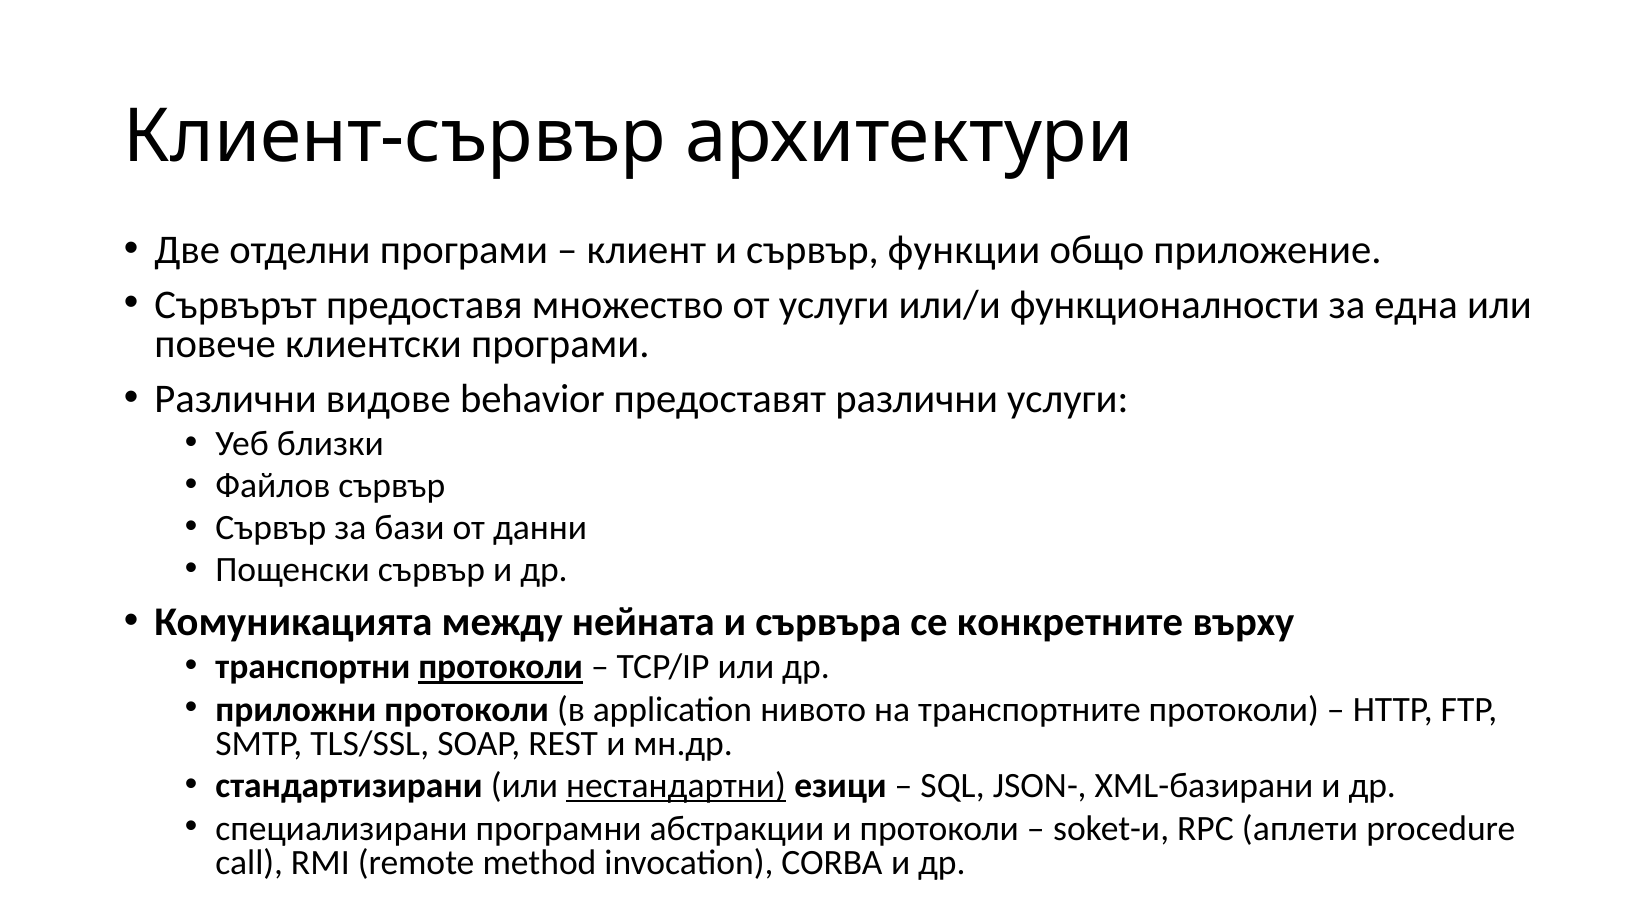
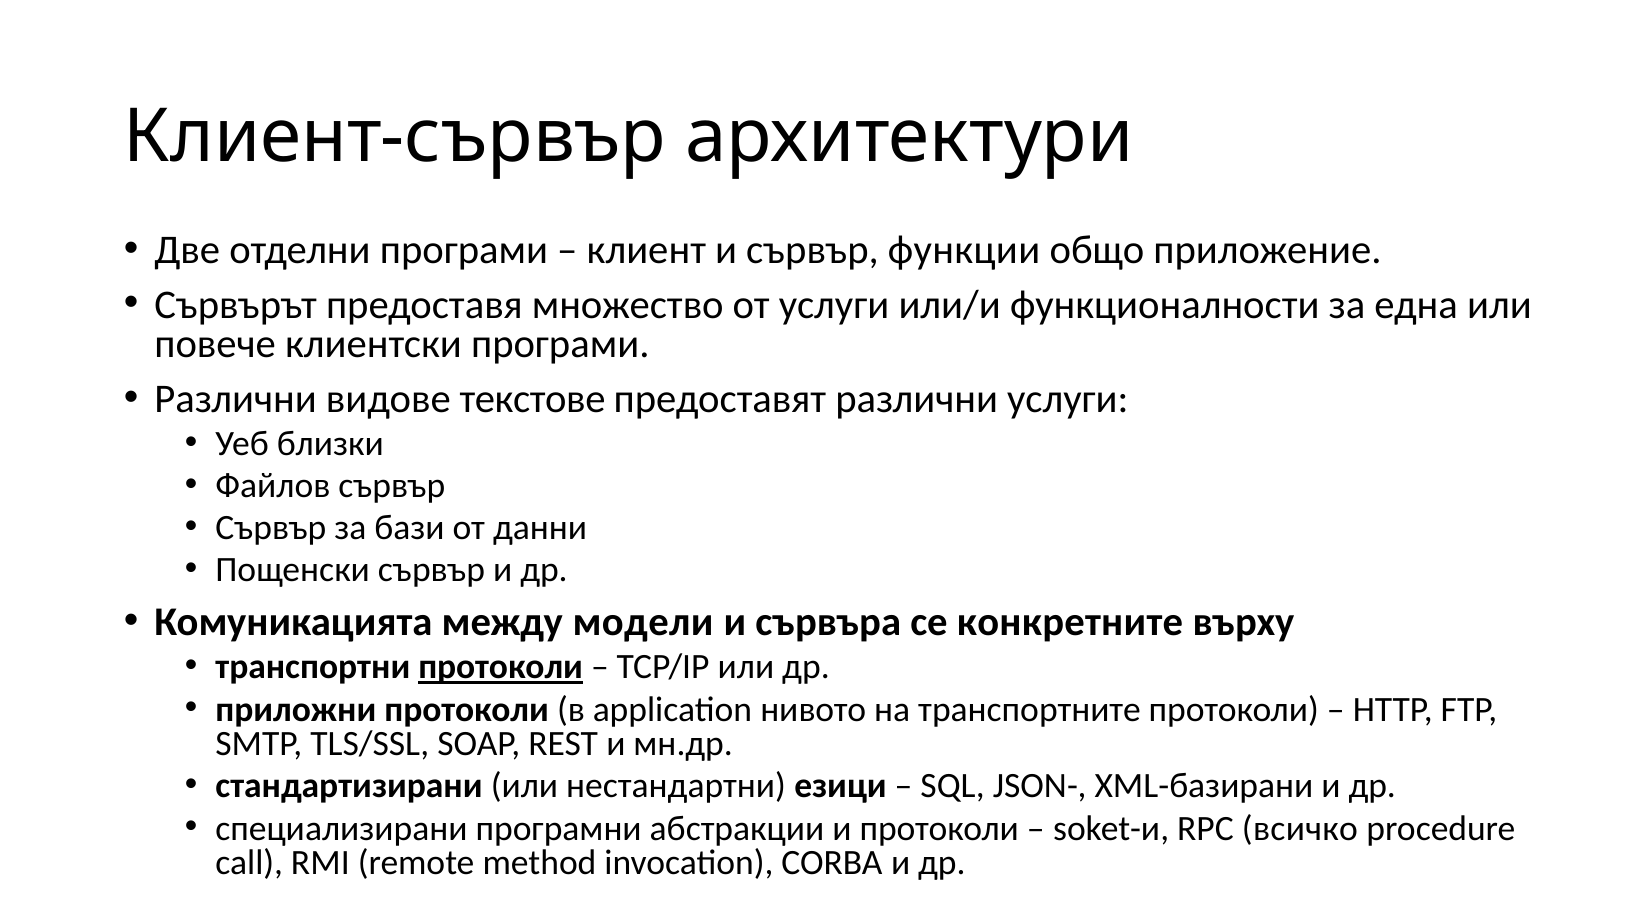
behavior: behavior -> текстове
нейната: нейната -> модели
нестандартни underline: present -> none
аплети: аплети -> всичко
